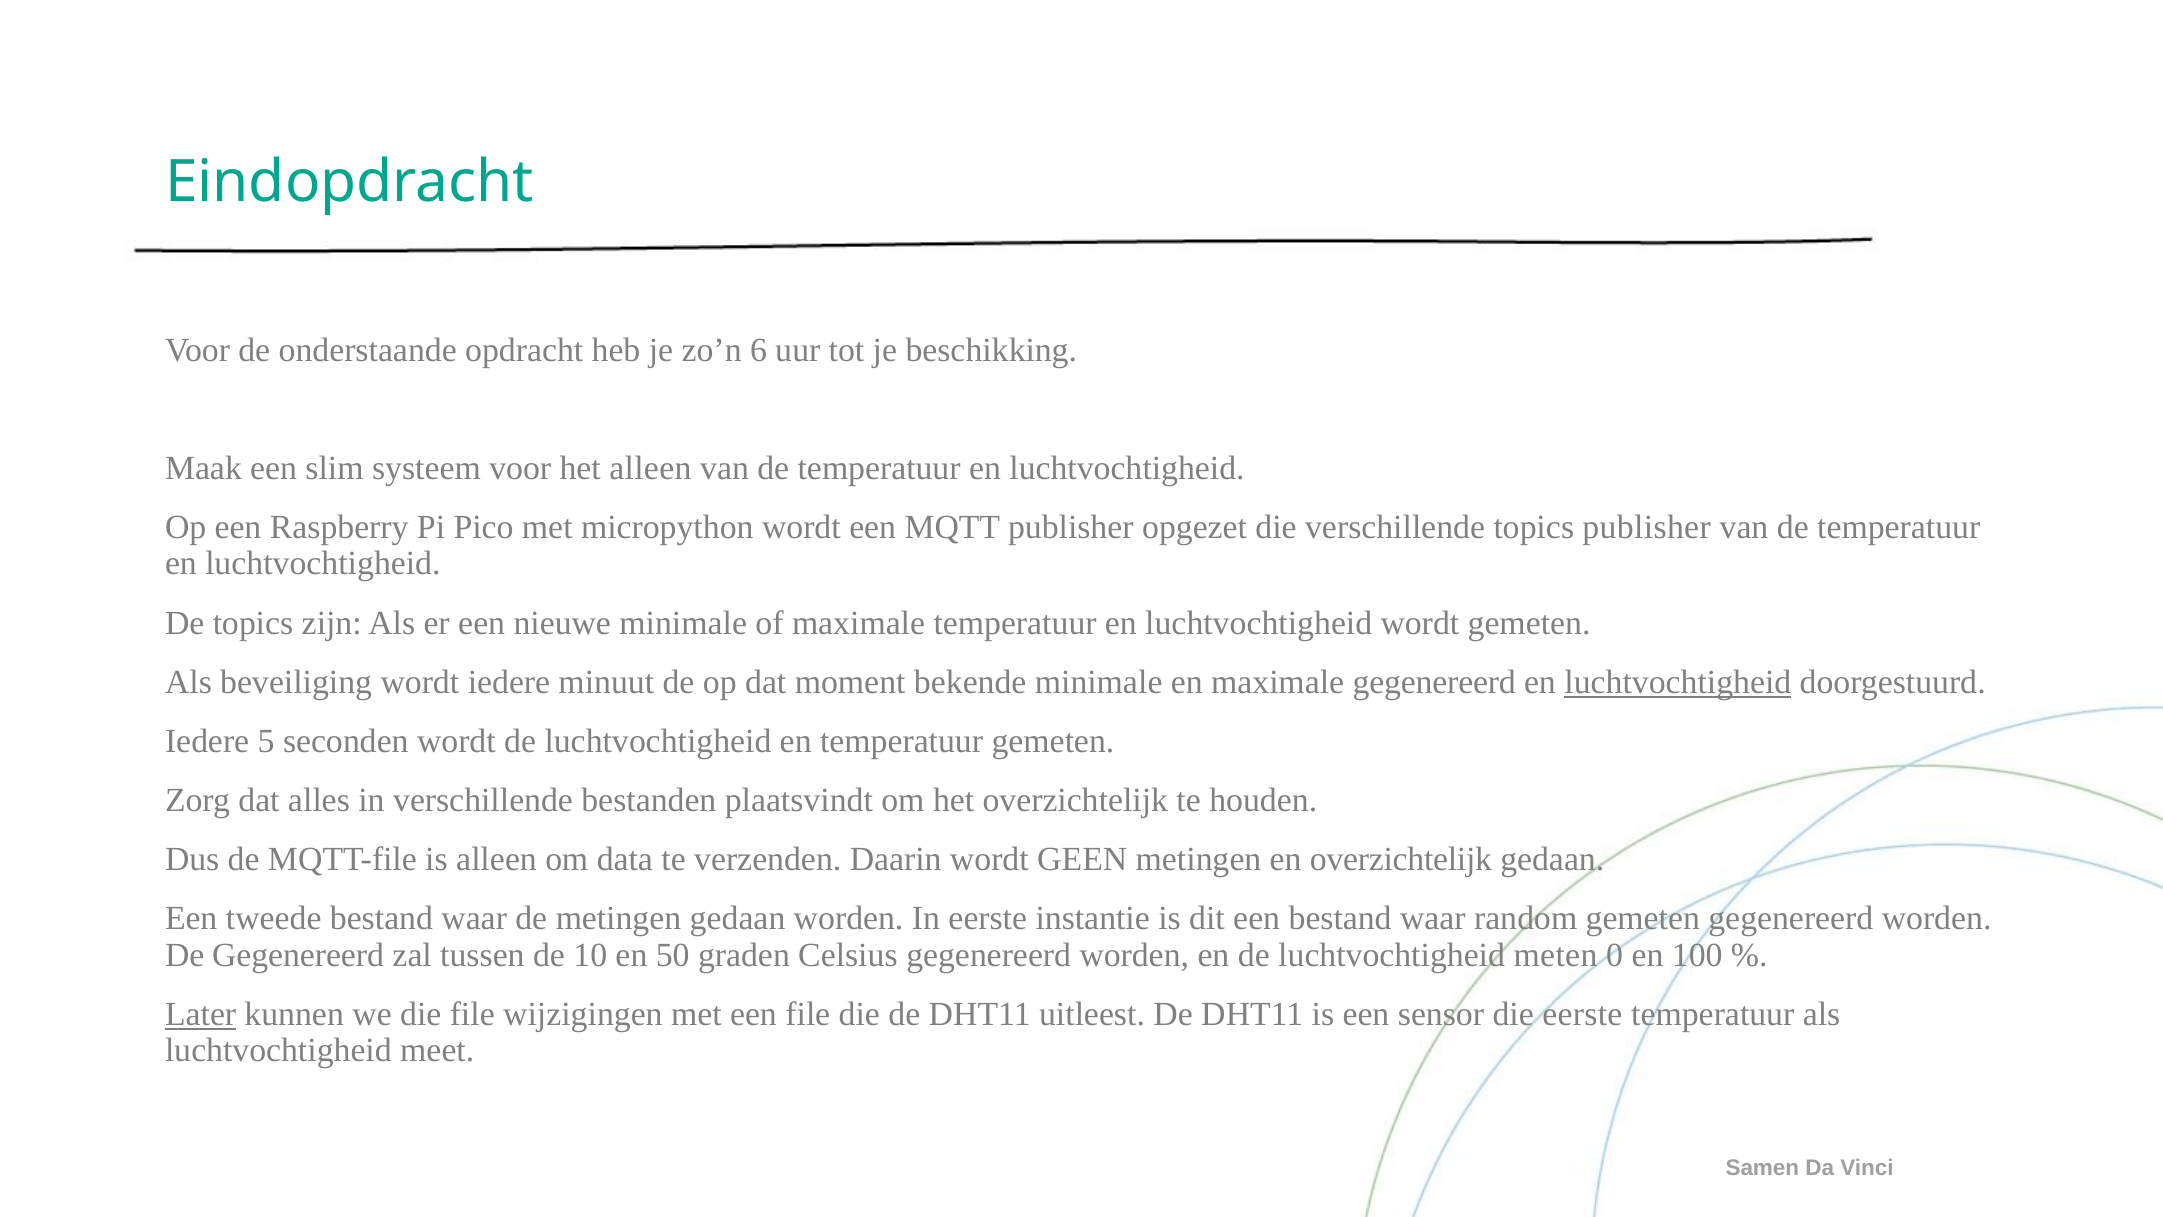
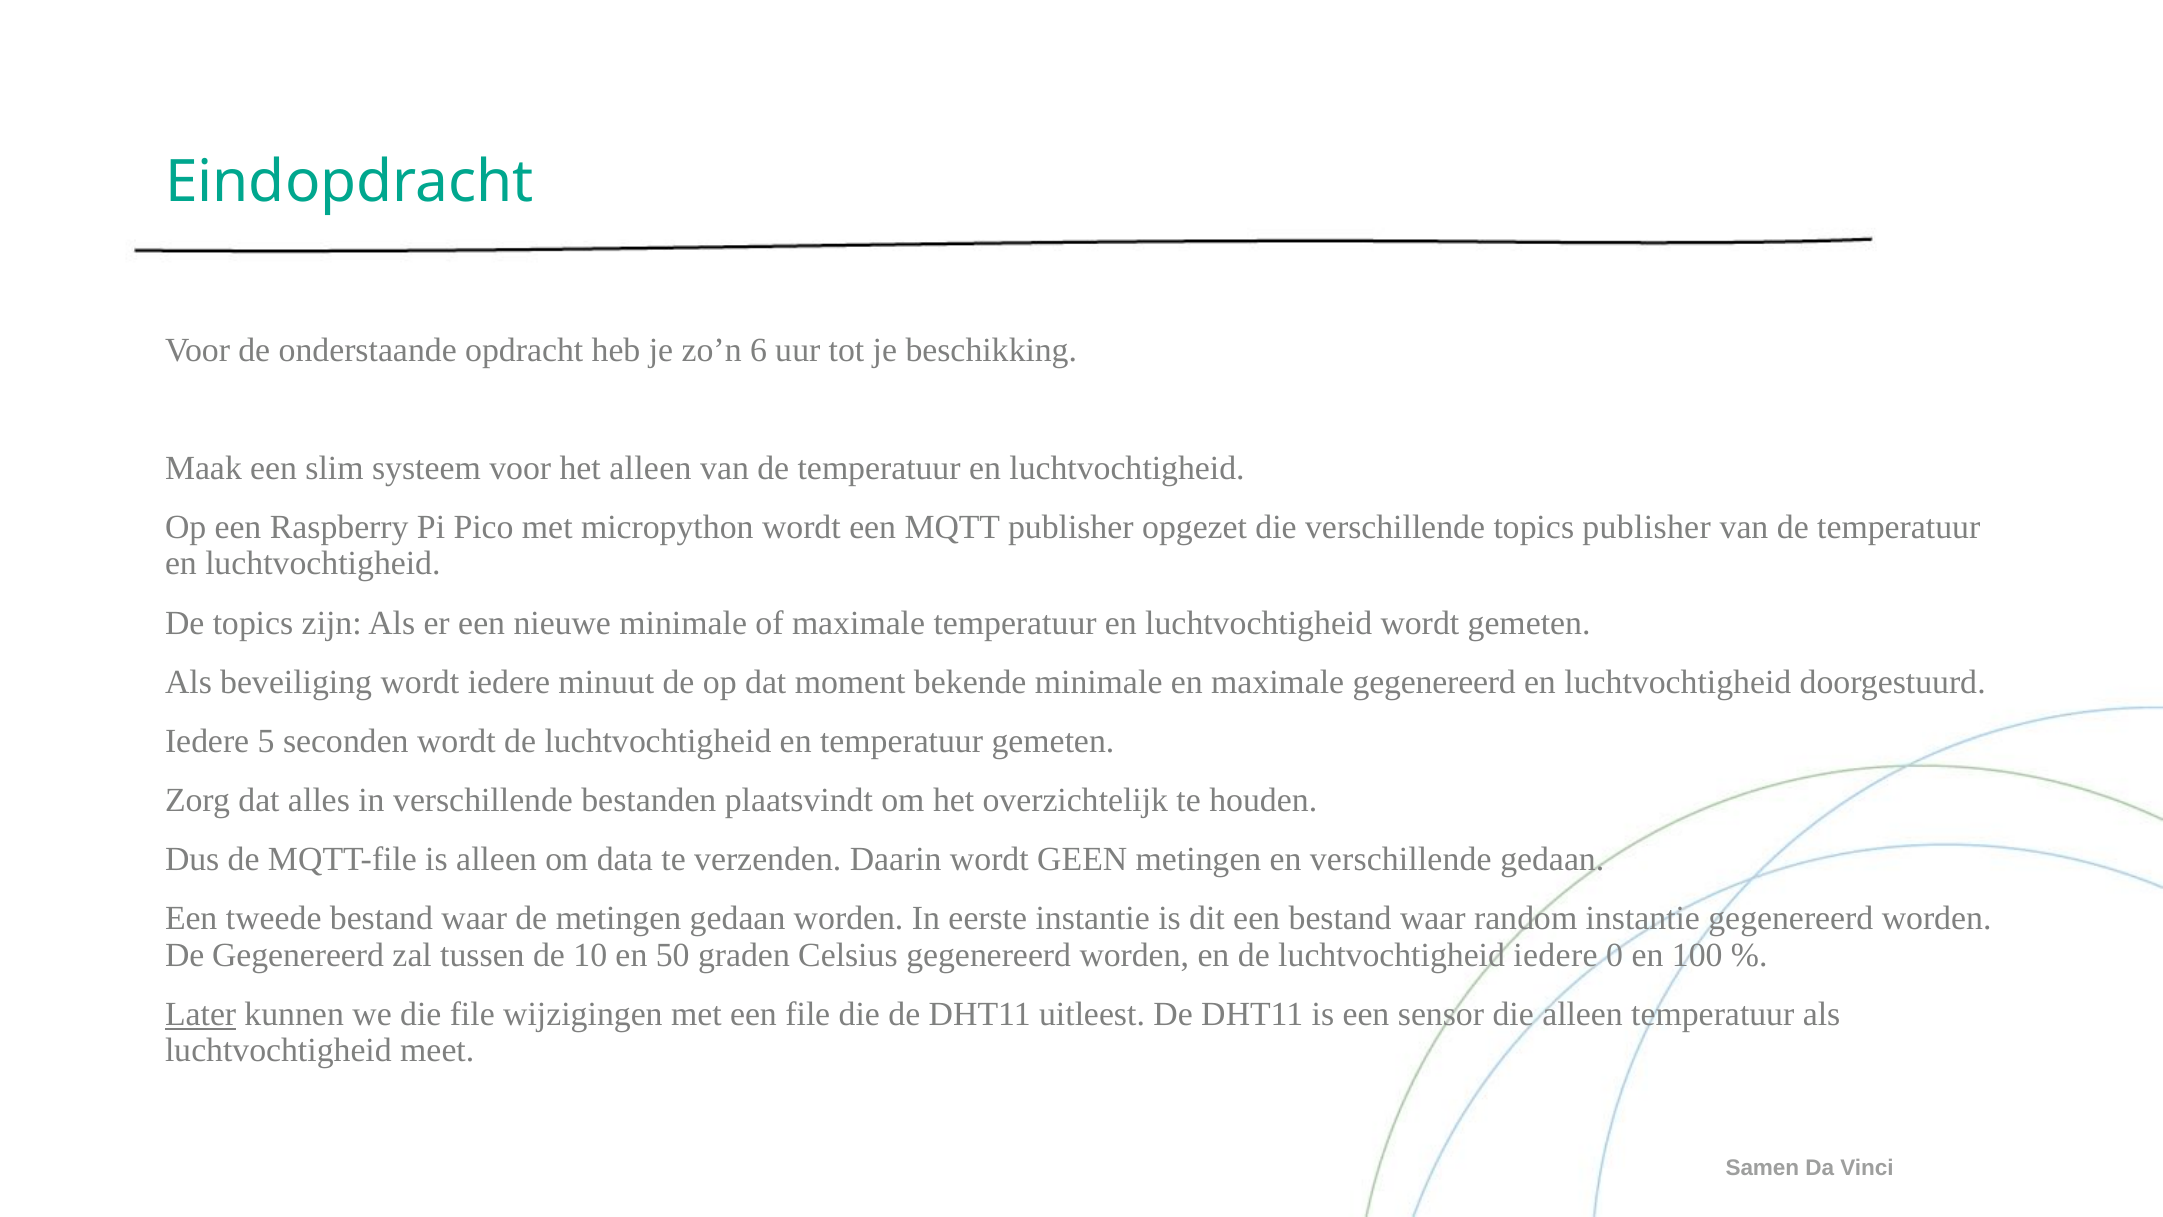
luchtvochtigheid at (1678, 682) underline: present -> none
en overzichtelijk: overzichtelijk -> verschillende
random gemeten: gemeten -> instantie
luchtvochtigheid meten: meten -> iedere
die eerste: eerste -> alleen
